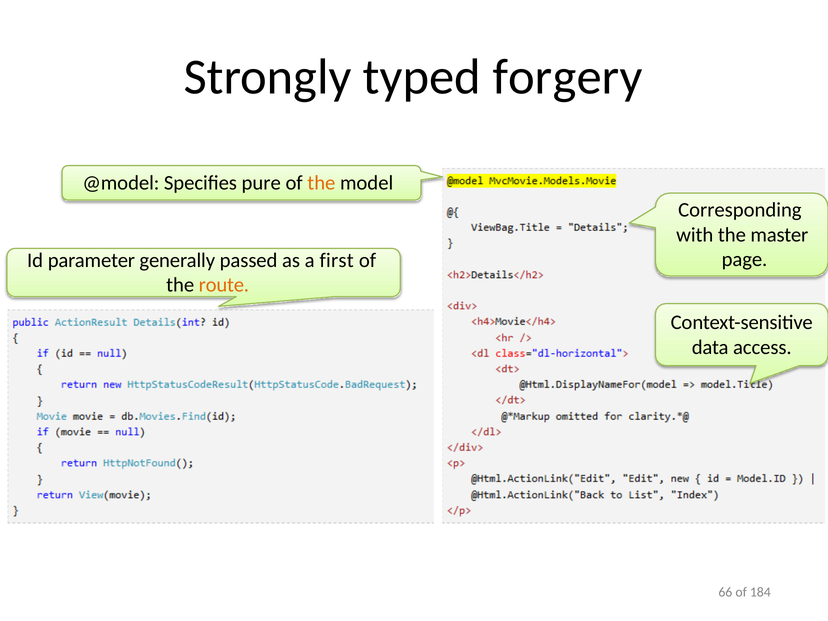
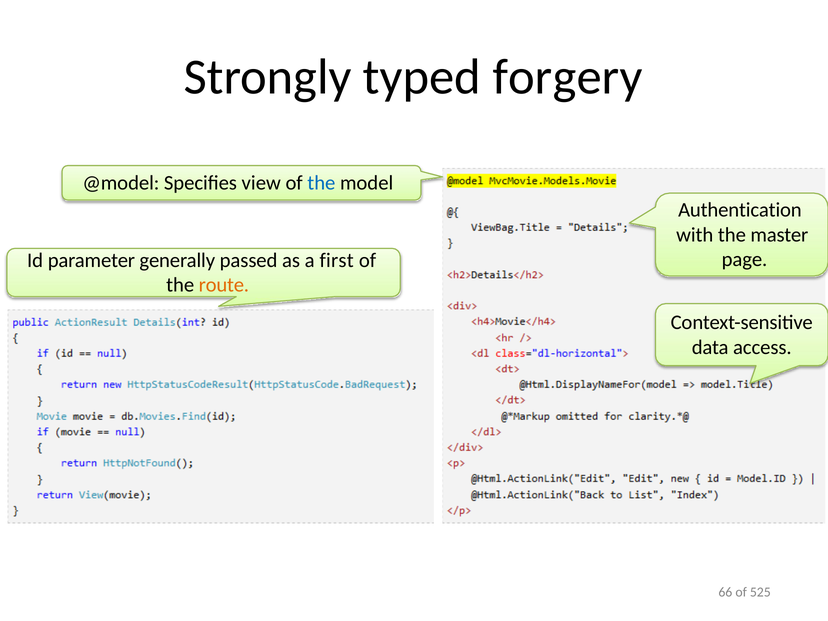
pure: pure -> view
the at (321, 183) colour: orange -> blue
Corresponding: Corresponding -> Authentication
184: 184 -> 525
